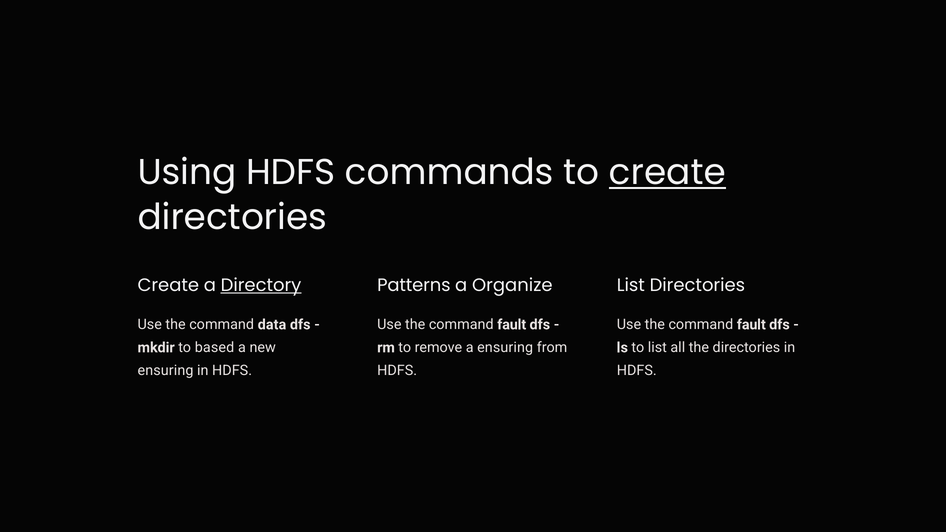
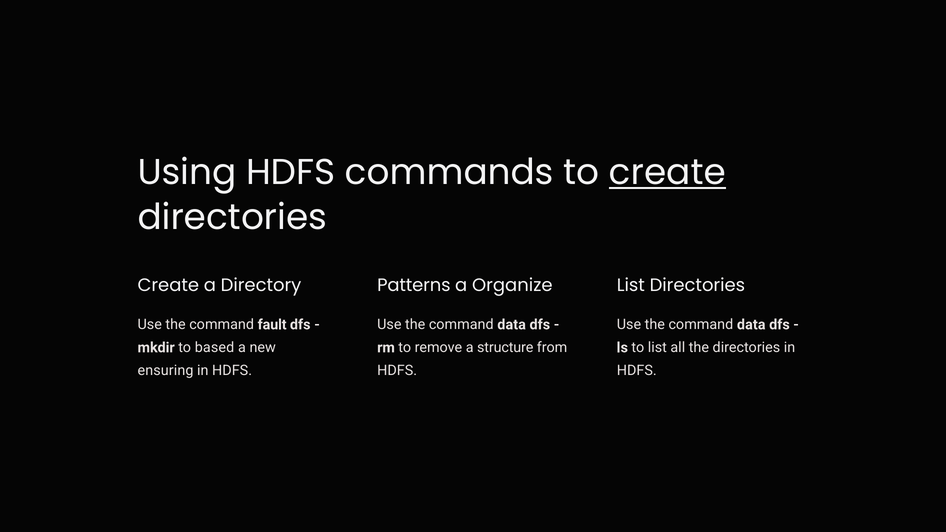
Directory underline: present -> none
data: data -> fault
fault at (512, 325): fault -> data
fault at (751, 325): fault -> data
a ensuring: ensuring -> structure
